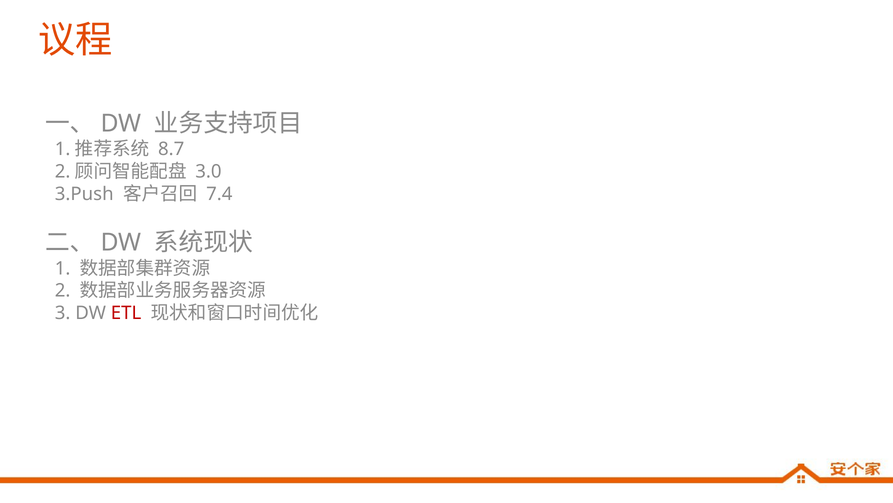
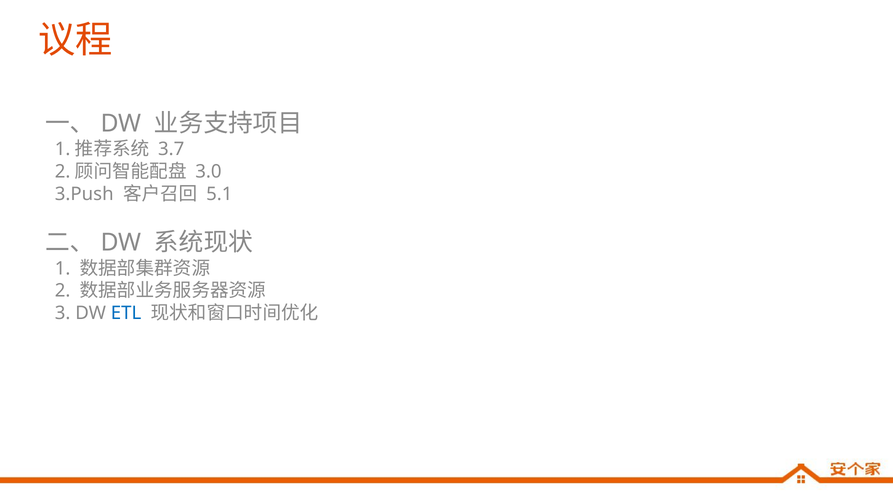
8.7: 8.7 -> 3.7
7.4: 7.4 -> 5.1
ETL colour: red -> blue
